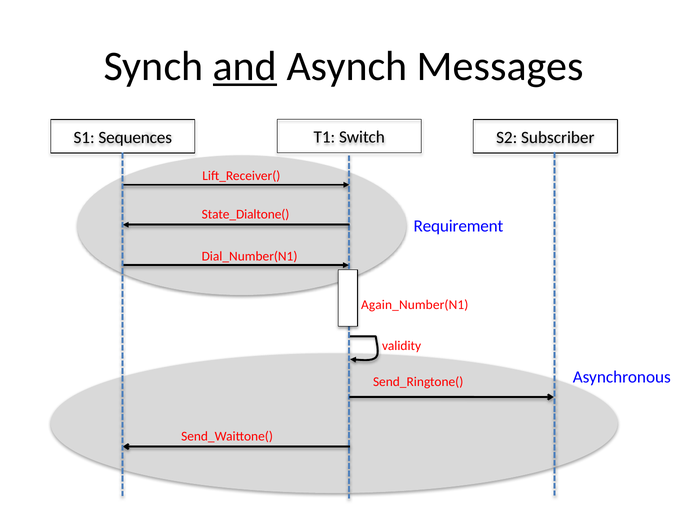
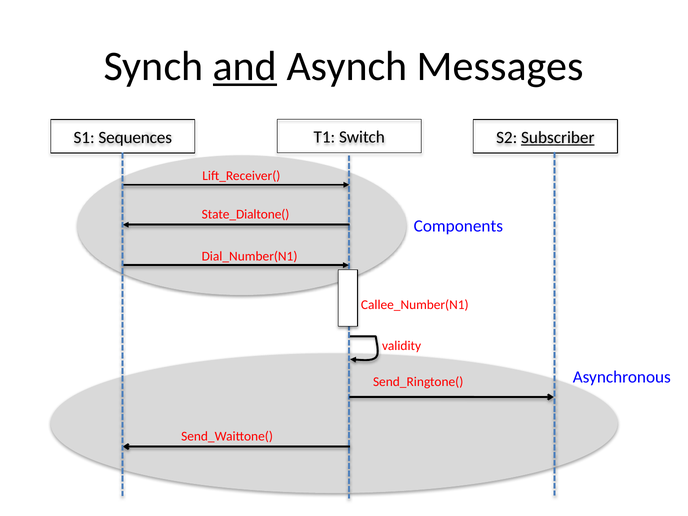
Subscriber underline: none -> present
Requirement: Requirement -> Components
Again_Number(N1: Again_Number(N1 -> Callee_Number(N1
